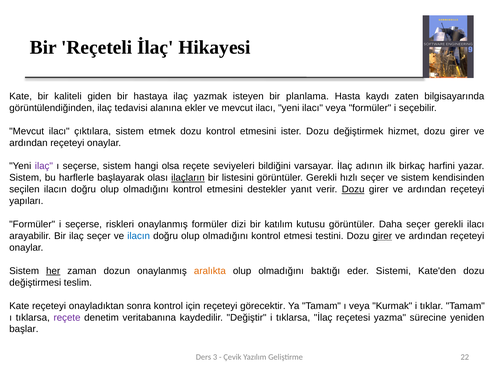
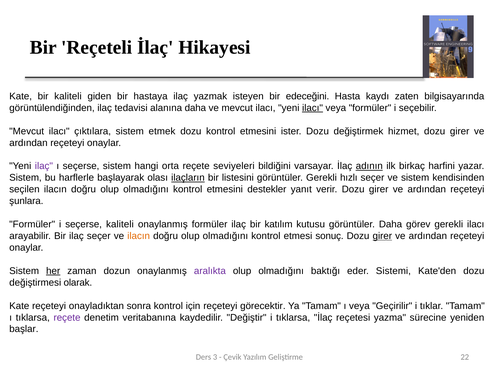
planlama: planlama -> edeceğini
alanına ekler: ekler -> daha
ilacı at (313, 108) underline: none -> present
olsa: olsa -> orta
adının underline: none -> present
Dozu at (353, 190) underline: present -> none
yapıları: yapıları -> şunlara
seçerse riskleri: riskleri -> kaliteli
formüler dizi: dizi -> ilaç
Daha seçer: seçer -> görev
ilacın at (139, 236) colour: blue -> orange
testini: testini -> sonuç
aralıkta colour: orange -> purple
teslim: teslim -> olarak
Kurmak: Kurmak -> Geçirilir
